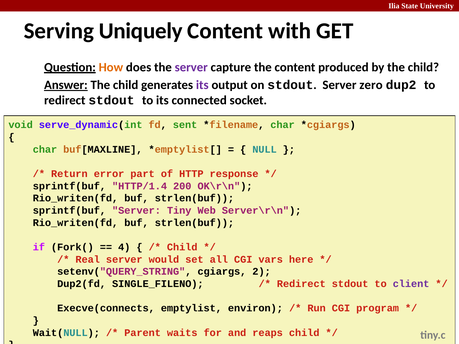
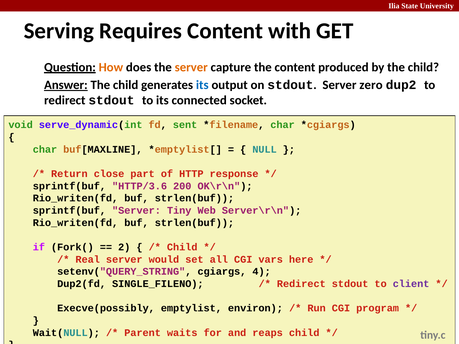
Uniquely: Uniquely -> Requires
server at (191, 67) colour: purple -> orange
its at (202, 85) colour: purple -> blue
error: error -> close
HTTP/1.4: HTTP/1.4 -> HTTP/3.6
4: 4 -> 2
2: 2 -> 4
Execve(connects: Execve(connects -> Execve(possibly
